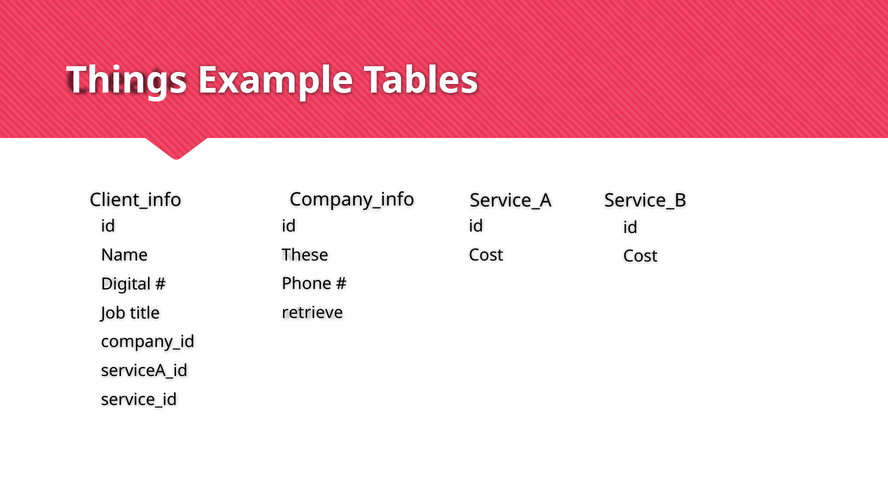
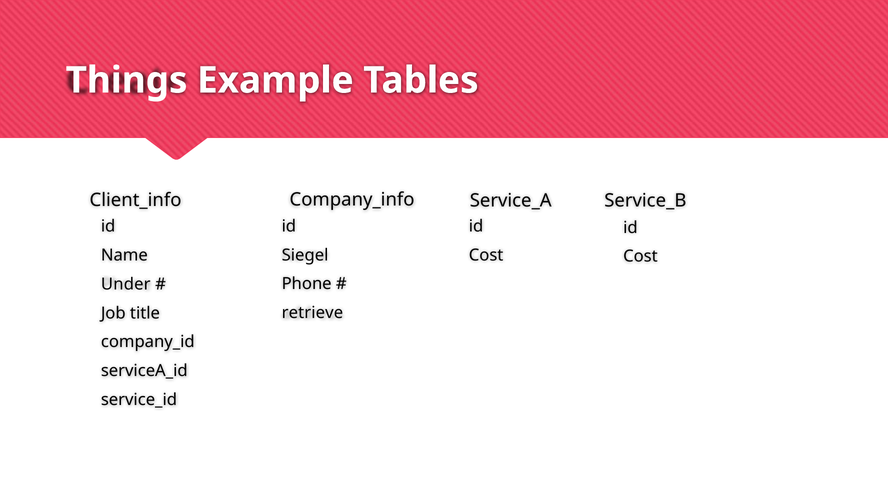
These: These -> Siegel
Digital: Digital -> Under
